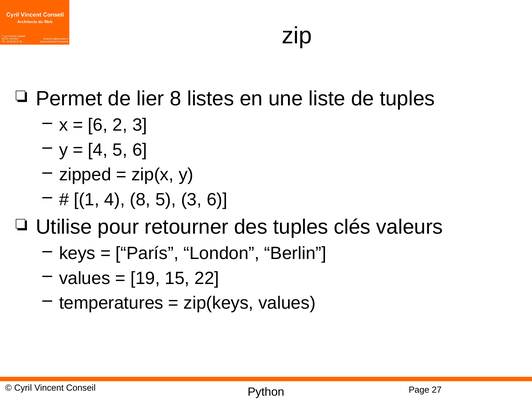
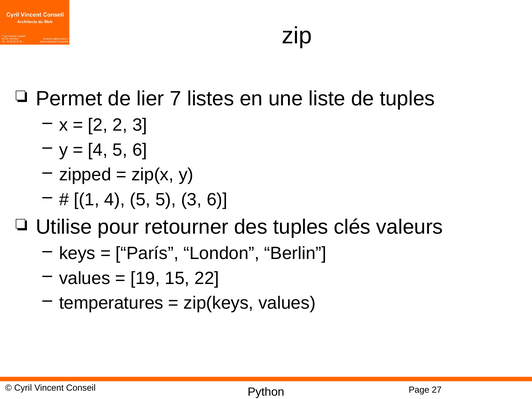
lier 8: 8 -> 7
6 at (98, 125): 6 -> 2
1 4 8: 8 -> 5
